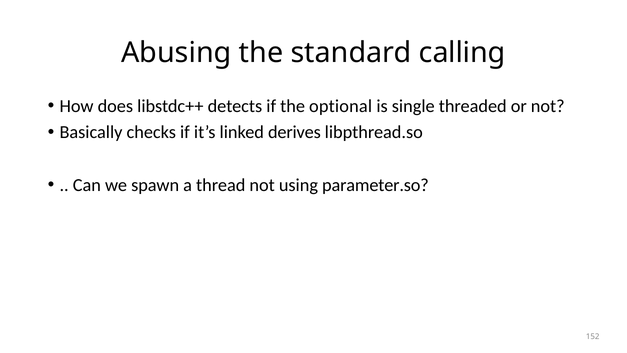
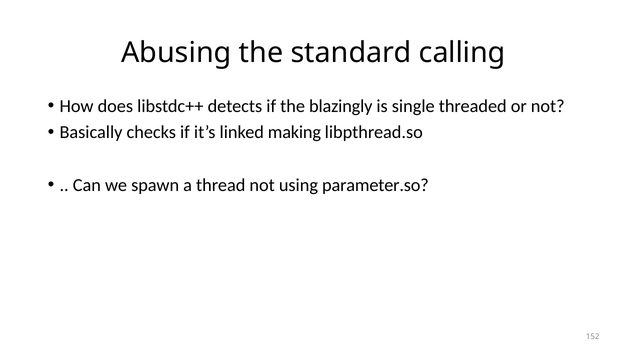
optional: optional -> blazingly
derives: derives -> making
